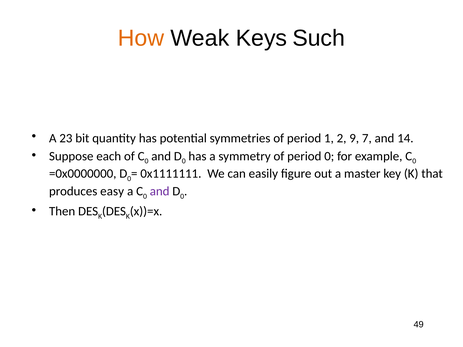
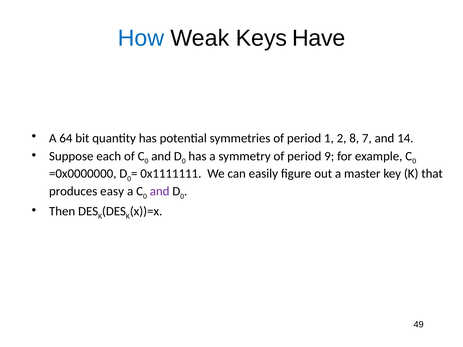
How colour: orange -> blue
Such: Such -> Have
23: 23 -> 64
9: 9 -> 8
period 0: 0 -> 9
